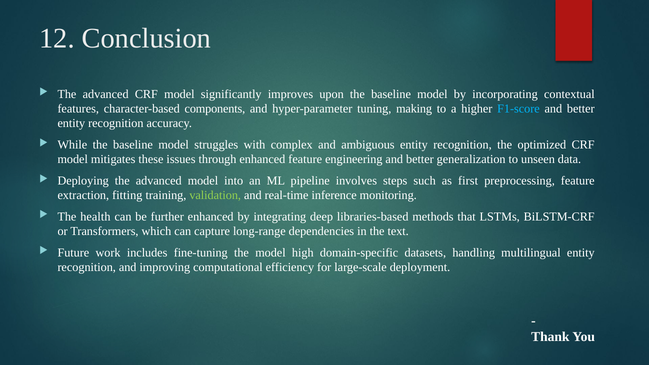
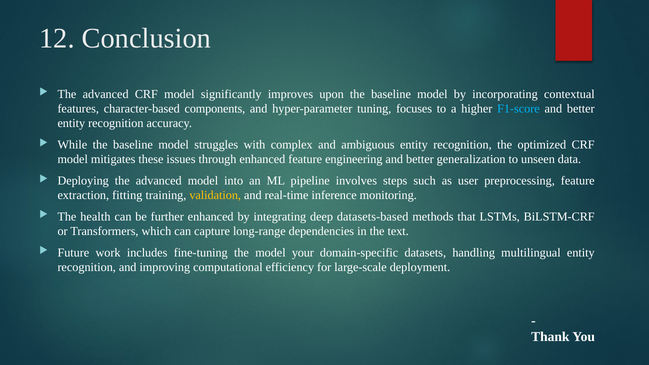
making: making -> focuses
first: first -> user
validation colour: light green -> yellow
libraries-based: libraries-based -> datasets-based
high: high -> your
